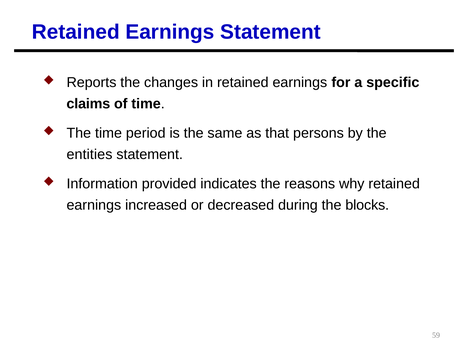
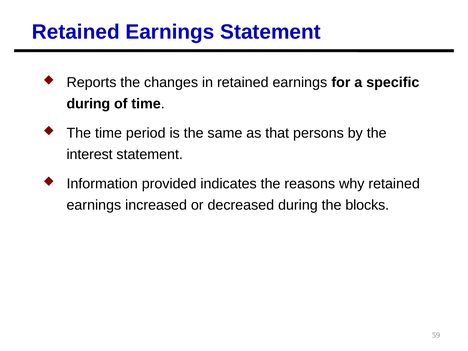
claims at (88, 104): claims -> during
entities: entities -> interest
